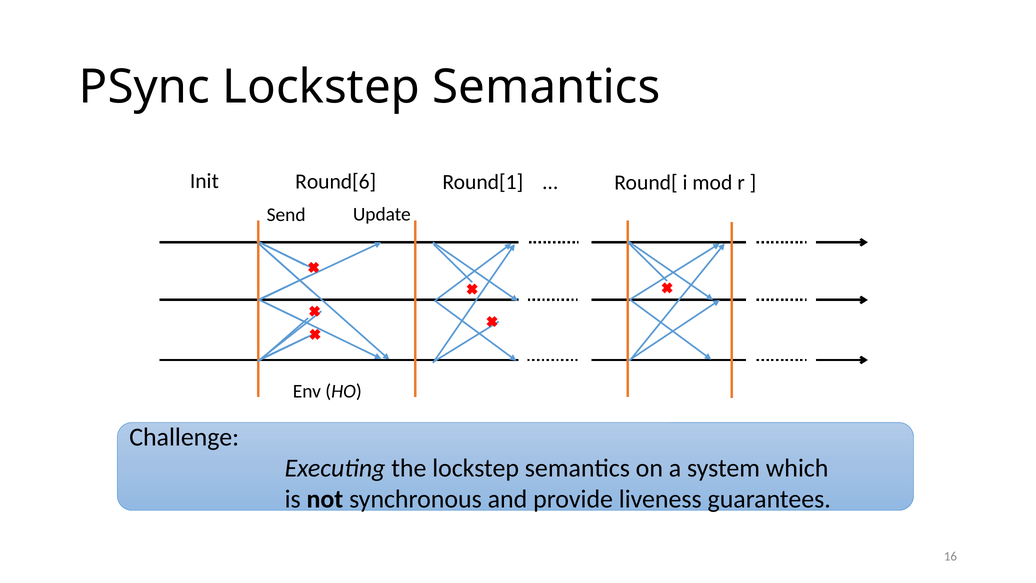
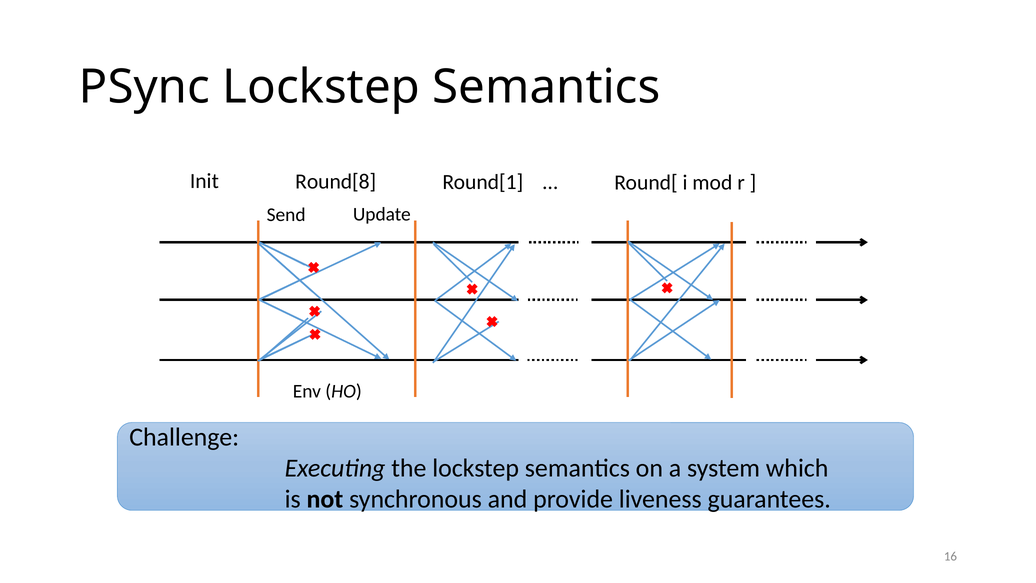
Round[6: Round[6 -> Round[8
